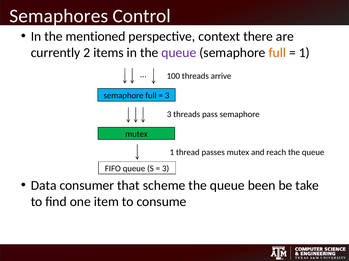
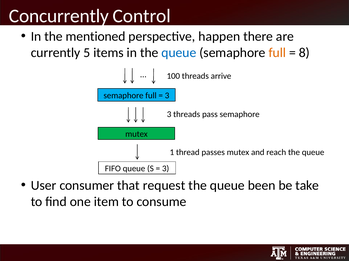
Semaphores: Semaphores -> Concurrently
context: context -> happen
2: 2 -> 5
queue at (179, 53) colour: purple -> blue
1 at (304, 53): 1 -> 8
Data: Data -> User
scheme: scheme -> request
